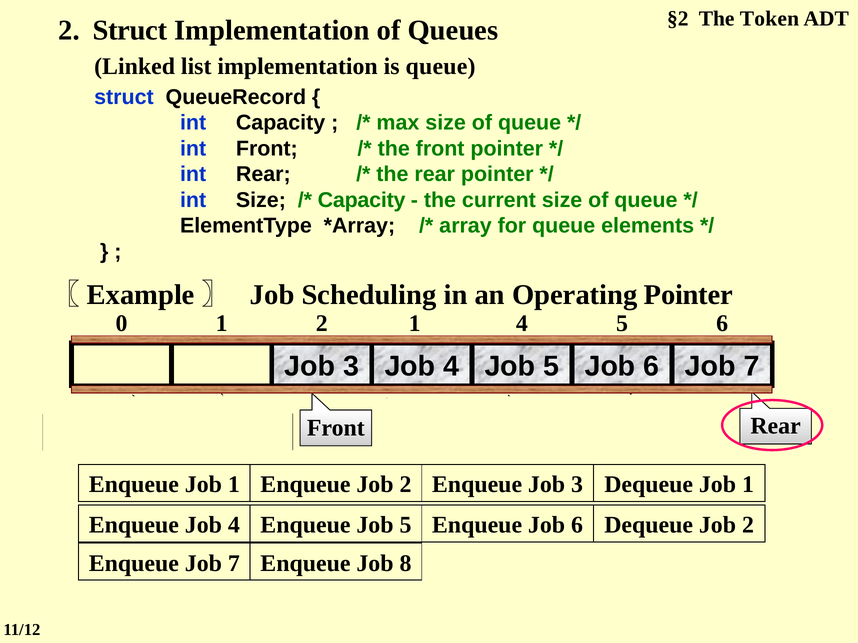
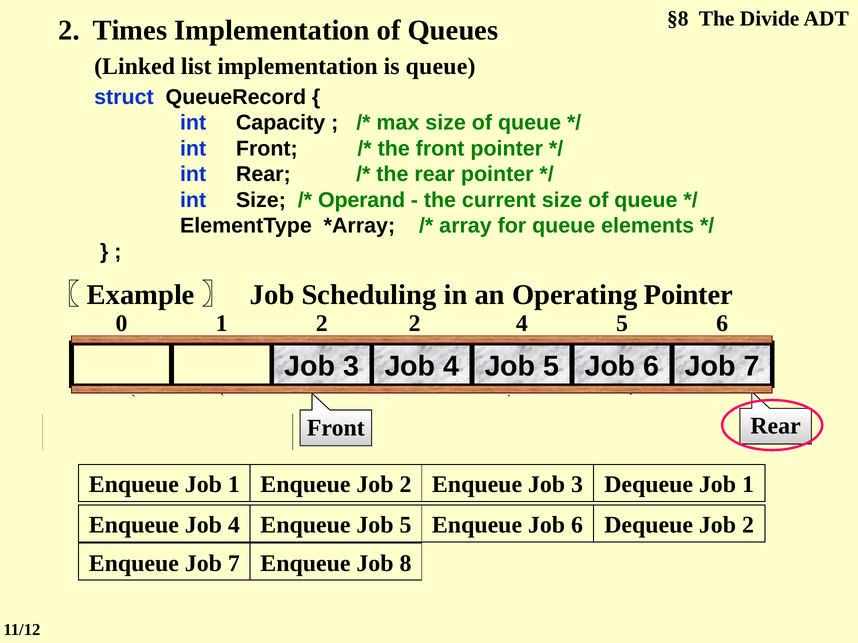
§2: §2 -> §8
Token: Token -> Divide
2 Struct: Struct -> Times
Capacity at (362, 200): Capacity -> Operand
2 1: 1 -> 2
